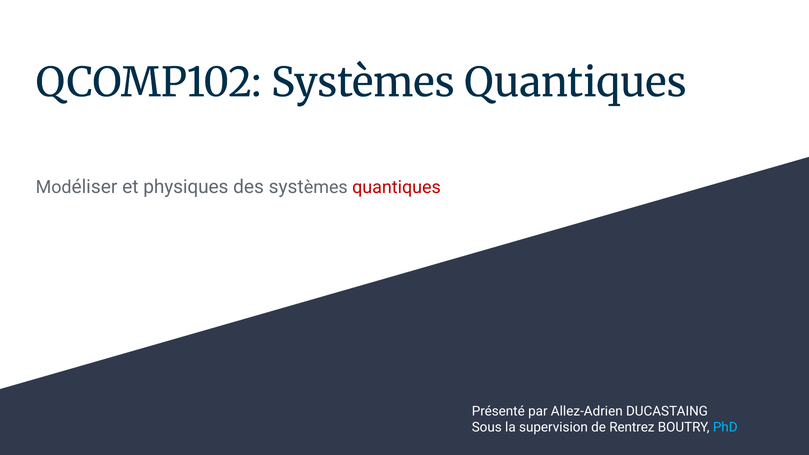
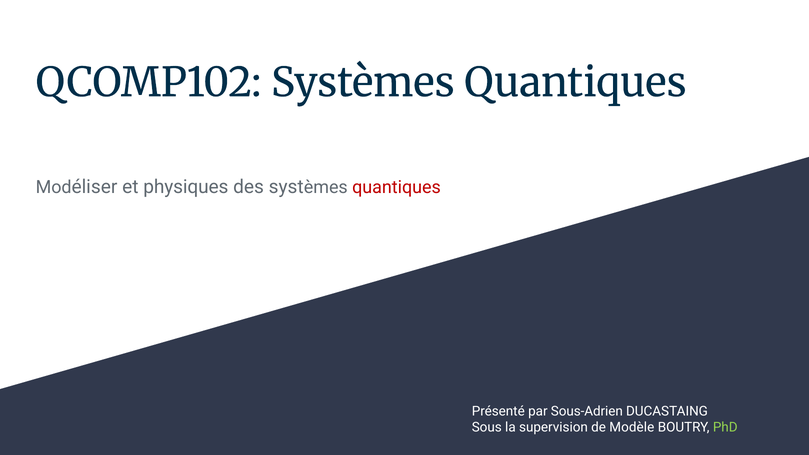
Allez-Adrien: Allez-Adrien -> Sous-Adrien
Rentrez: Rentrez -> Modèle
PhD colour: light blue -> light green
